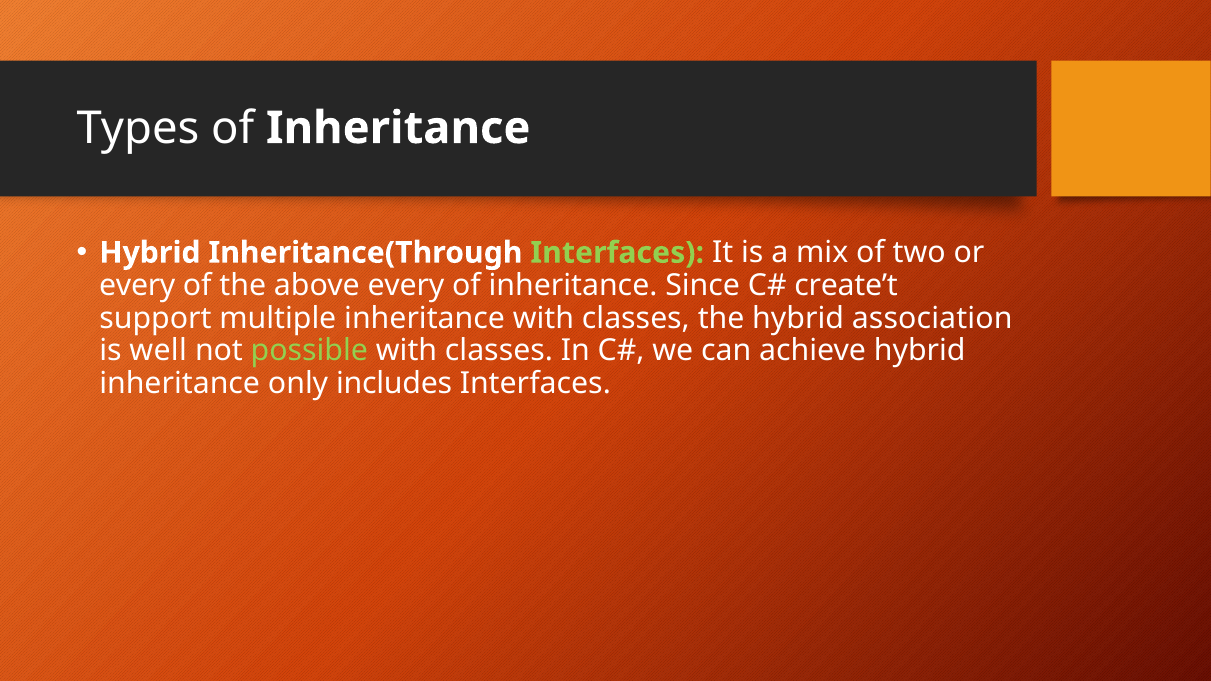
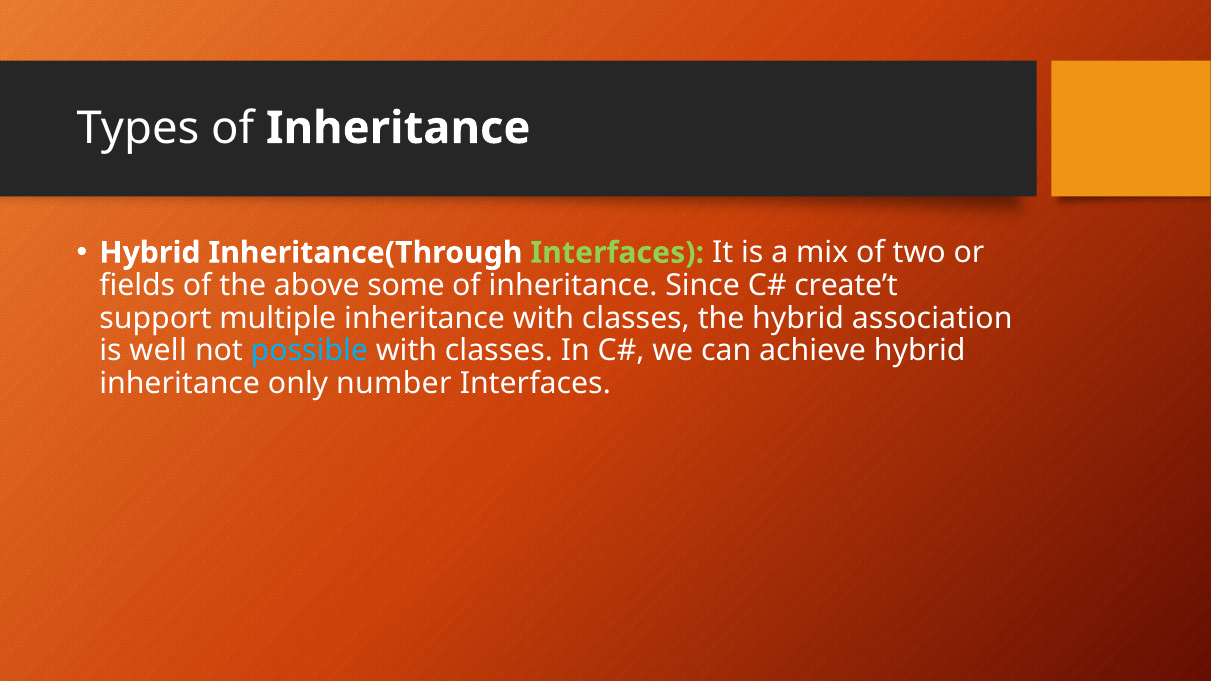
every at (137, 286): every -> fields
above every: every -> some
possible colour: light green -> light blue
includes: includes -> number
